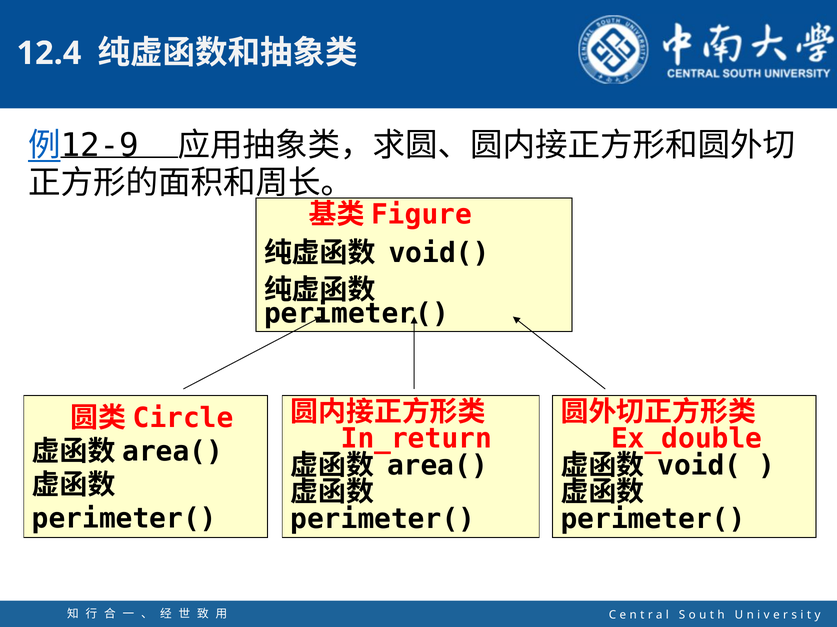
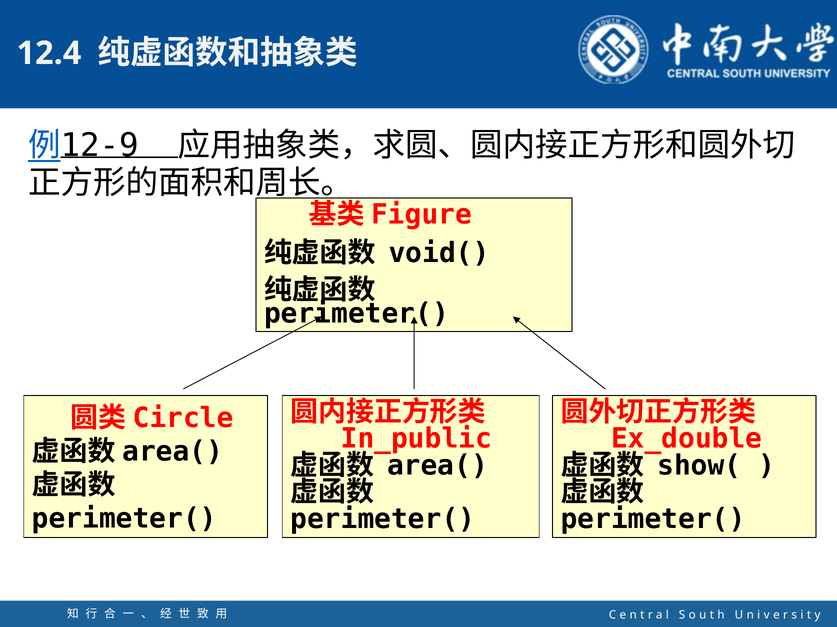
In_return: In_return -> In_public
void( at (699, 466): void( -> show(
